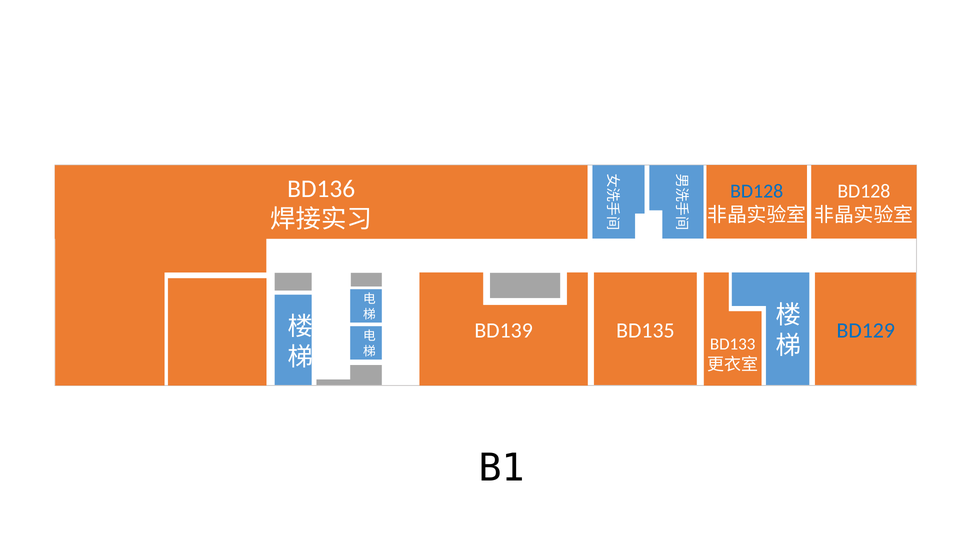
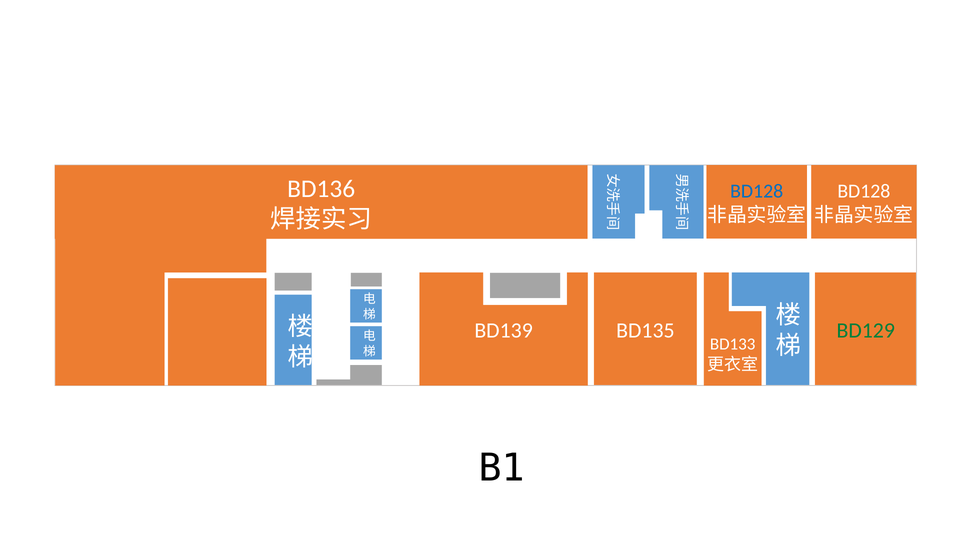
BD129 colour: blue -> green
